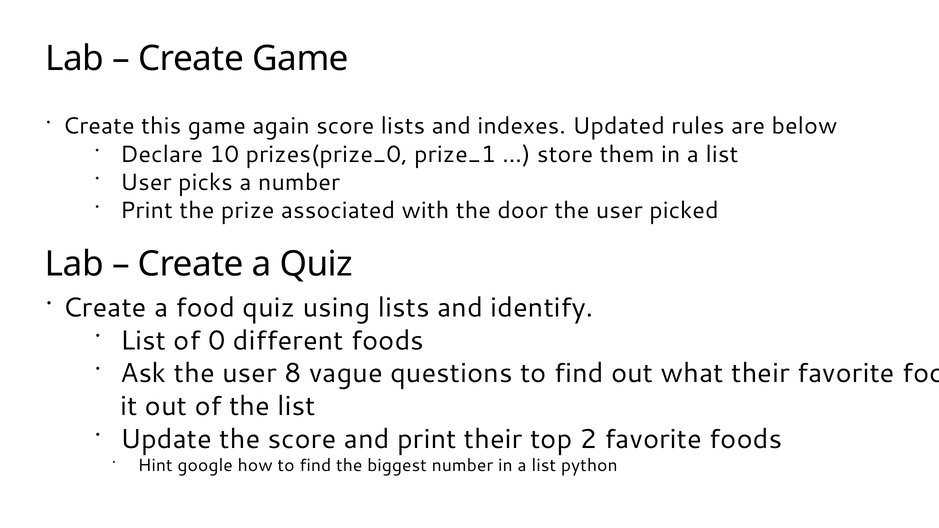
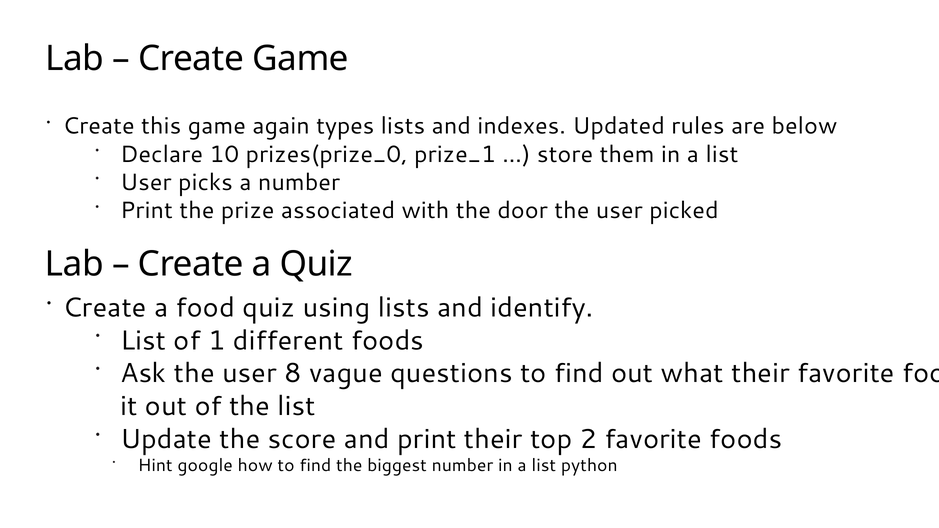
again score: score -> types
0: 0 -> 1
